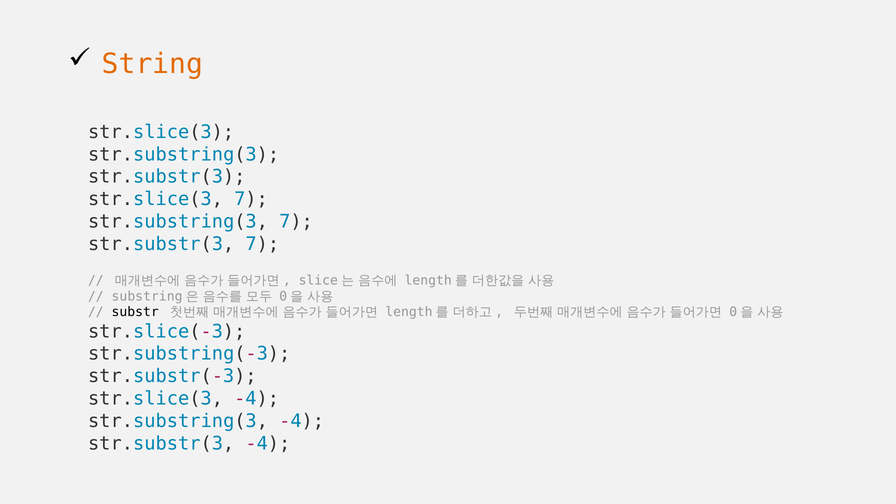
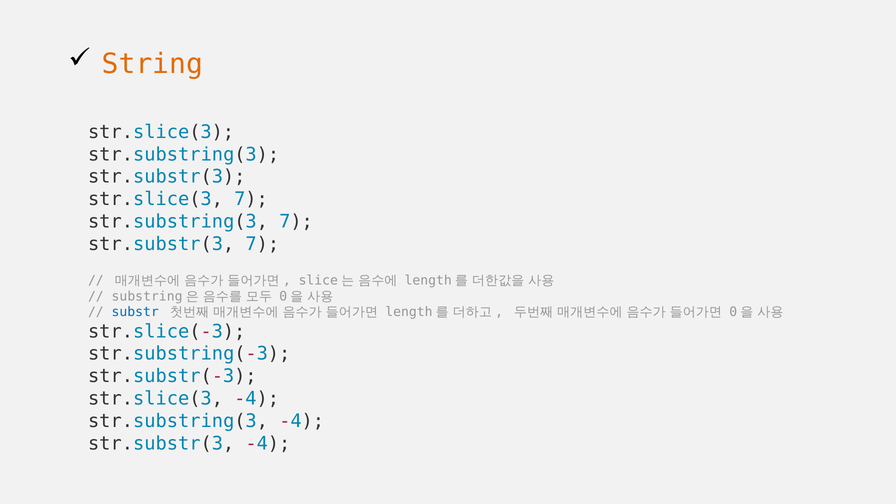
substr colour: black -> blue
